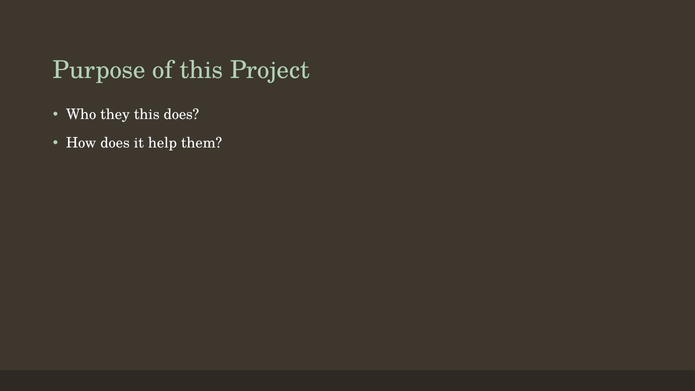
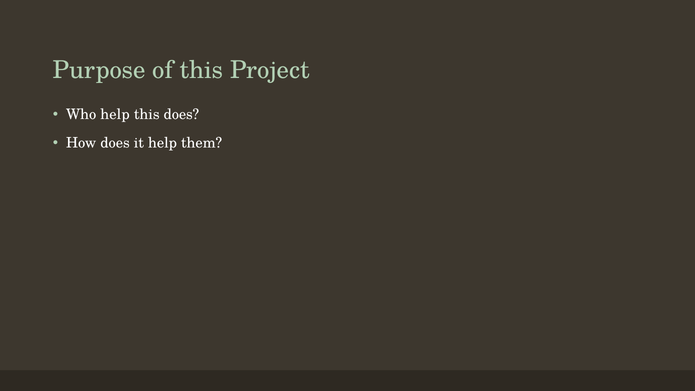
Who they: they -> help
